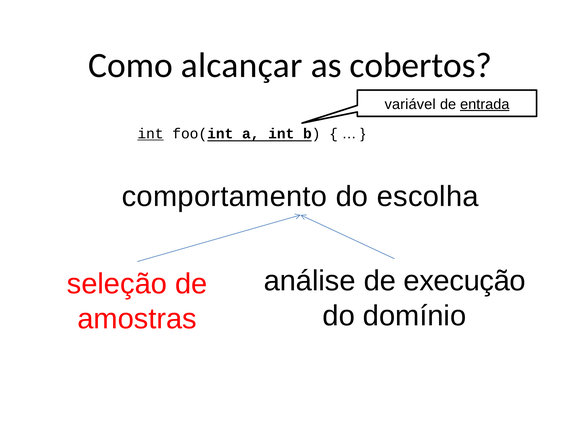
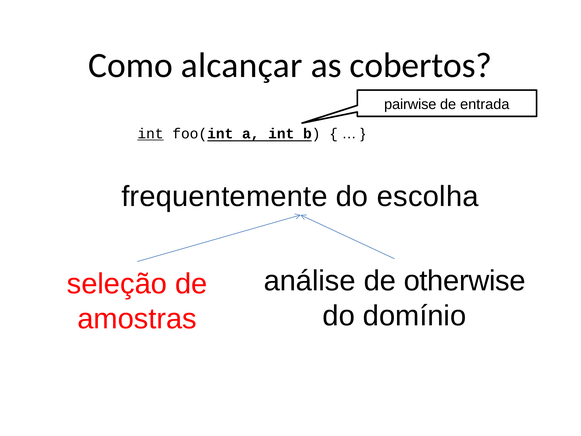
variável: variável -> pairwise
entrada underline: present -> none
comportamento: comportamento -> frequentemente
execução: execução -> otherwise
